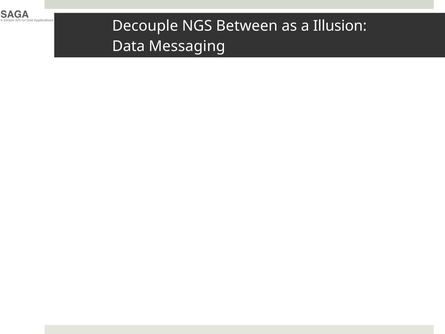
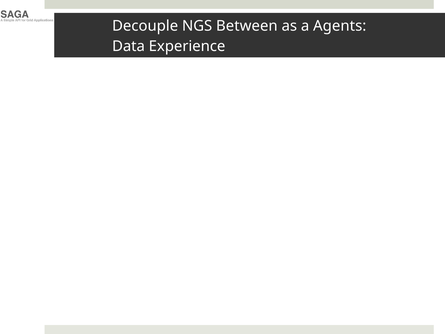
Illusion: Illusion -> Agents
Messaging: Messaging -> Experience
